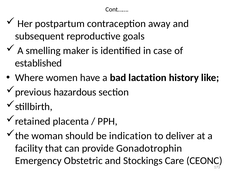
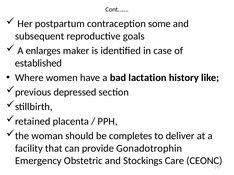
away: away -> some
smelling: smelling -> enlarges
hazardous: hazardous -> depressed
indication: indication -> completes
